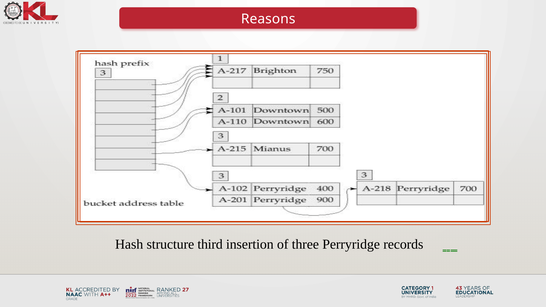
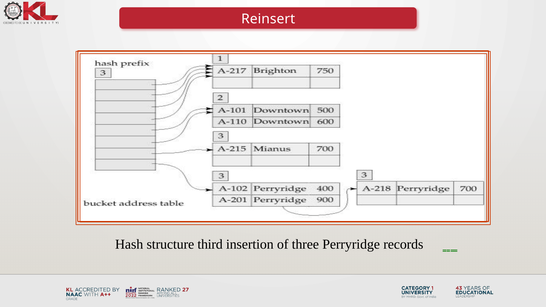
Reasons: Reasons -> Reinsert
